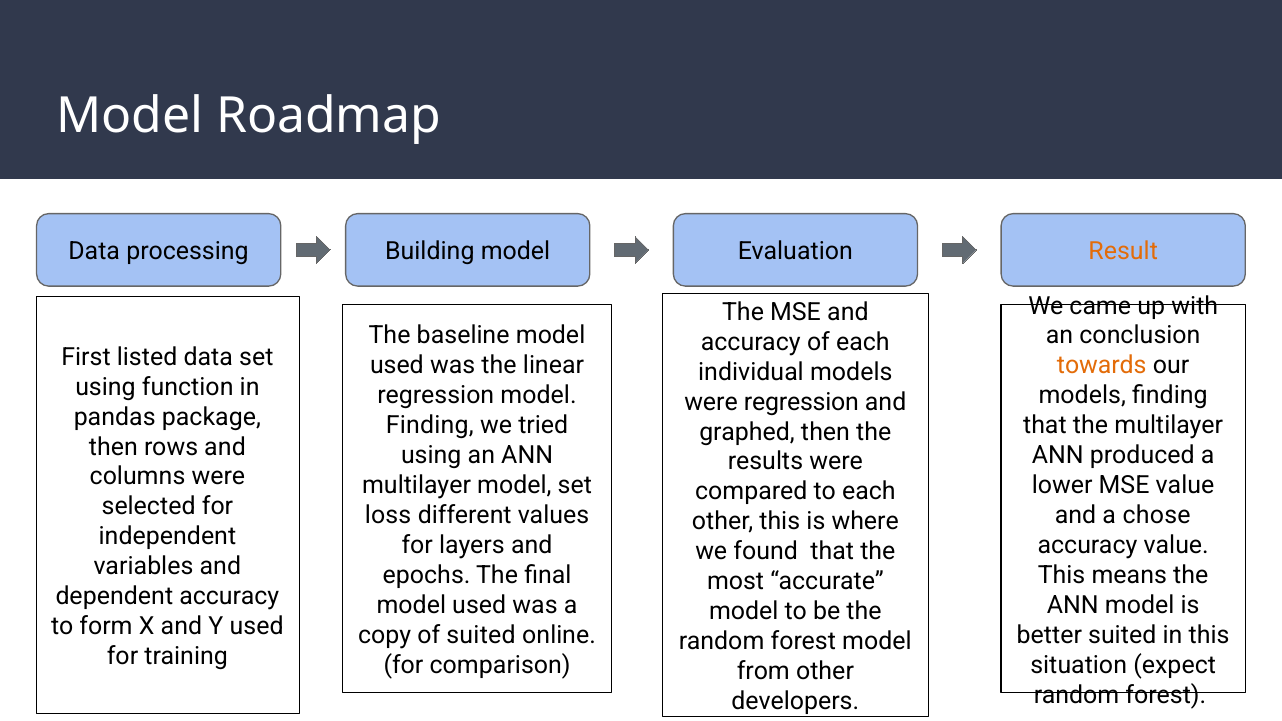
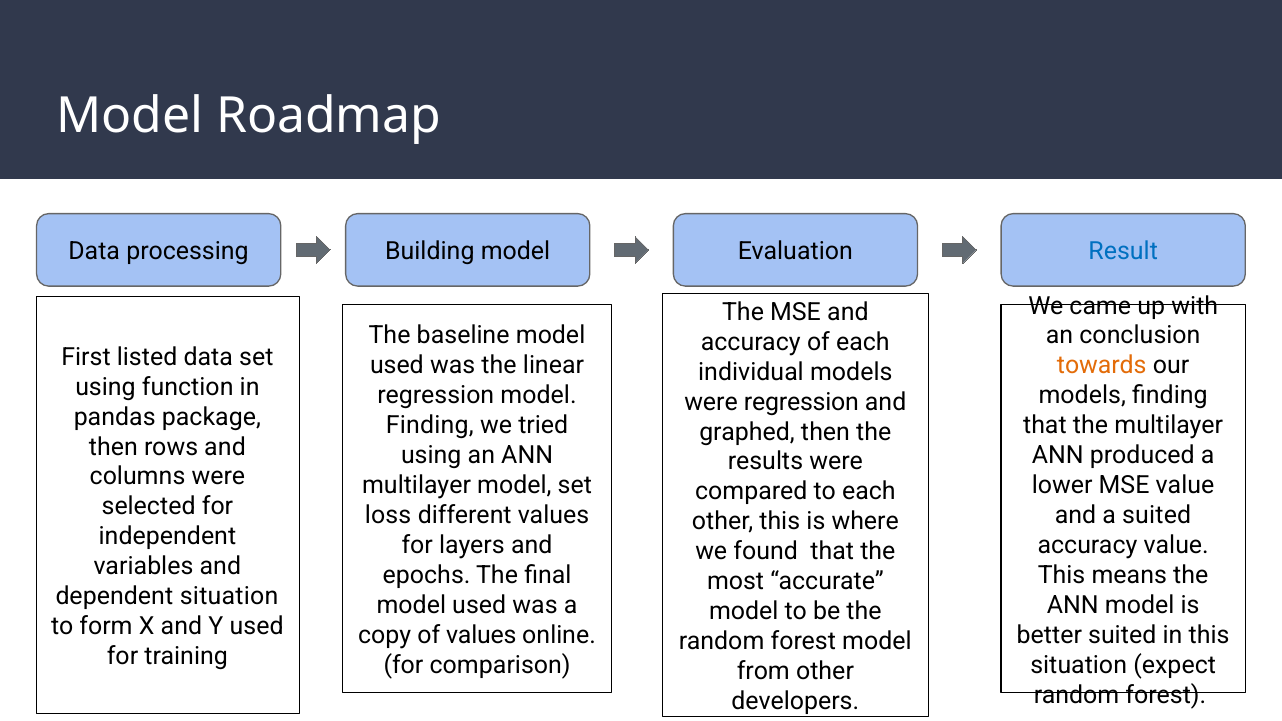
Result colour: orange -> blue
a chose: chose -> suited
dependent accuracy: accuracy -> situation
of suited: suited -> values
